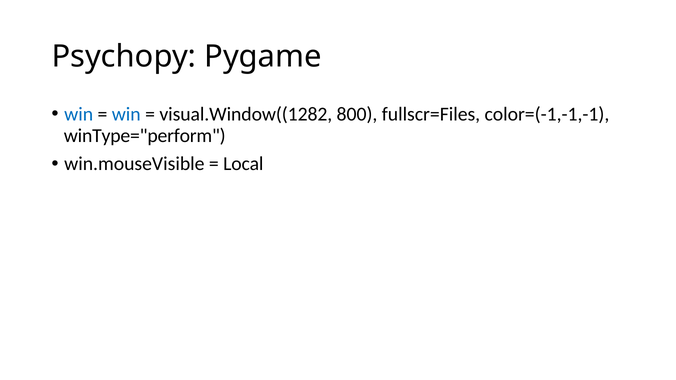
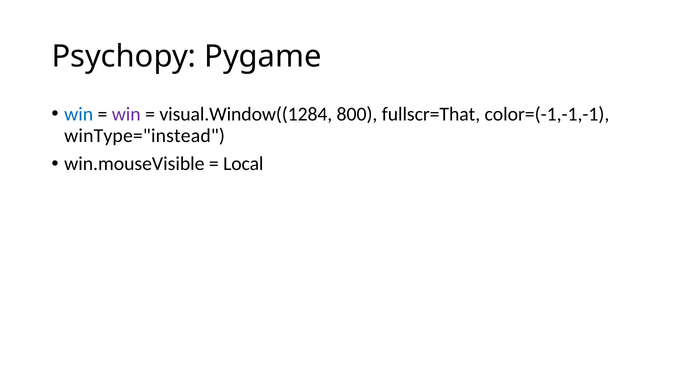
win at (126, 114) colour: blue -> purple
visual.Window((1282: visual.Window((1282 -> visual.Window((1284
fullscr=Files: fullscr=Files -> fullscr=That
winType="perform: winType="perform -> winType="instead
